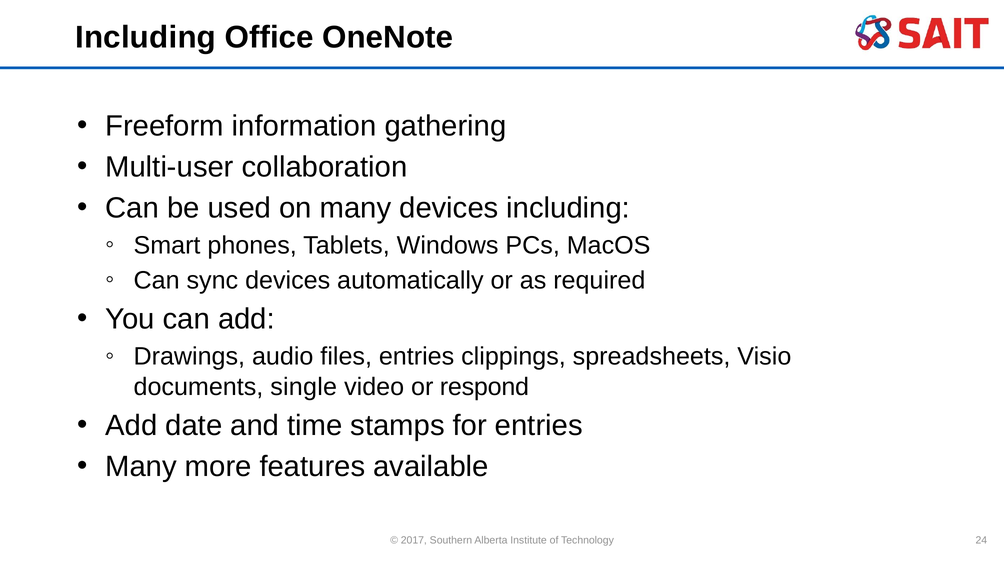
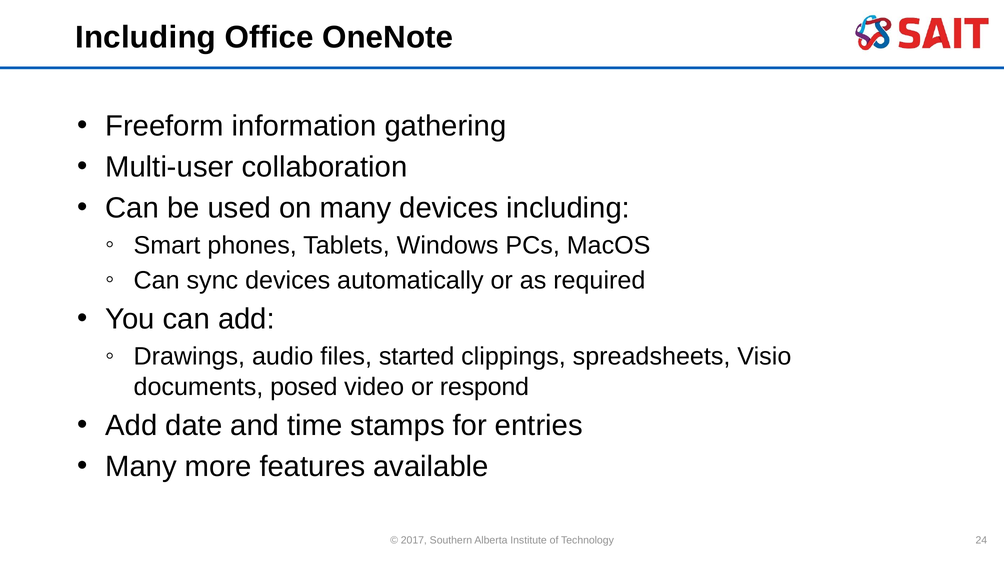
files entries: entries -> started
single: single -> posed
